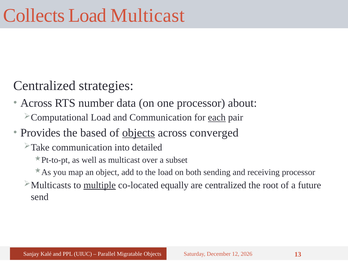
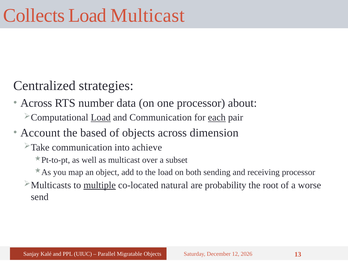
Load at (101, 118) underline: none -> present
Provides: Provides -> Account
objects at (139, 133) underline: present -> none
converged: converged -> dimension
detailed: detailed -> achieve
equally: equally -> natural
are centralized: centralized -> probability
future: future -> worse
